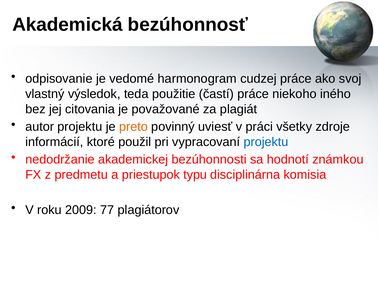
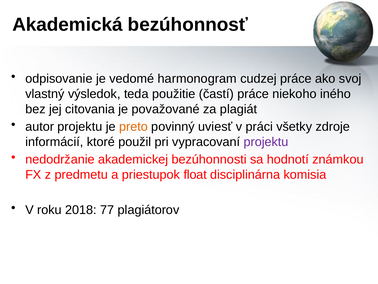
projektu at (266, 142) colour: blue -> purple
typu: typu -> float
2009: 2009 -> 2018
